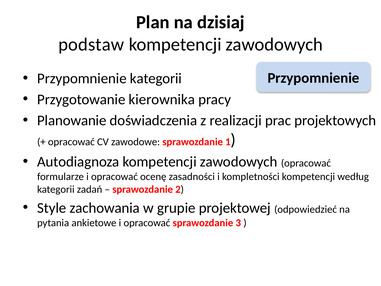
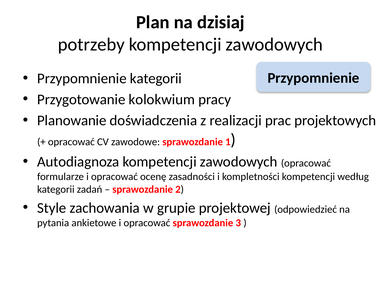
podstaw: podstaw -> potrzeby
kierownika: kierownika -> kolokwium
